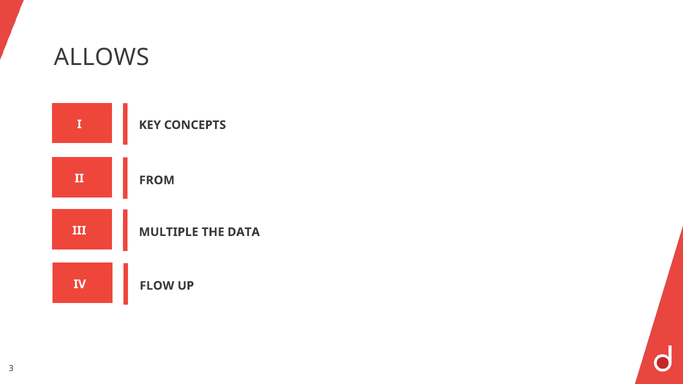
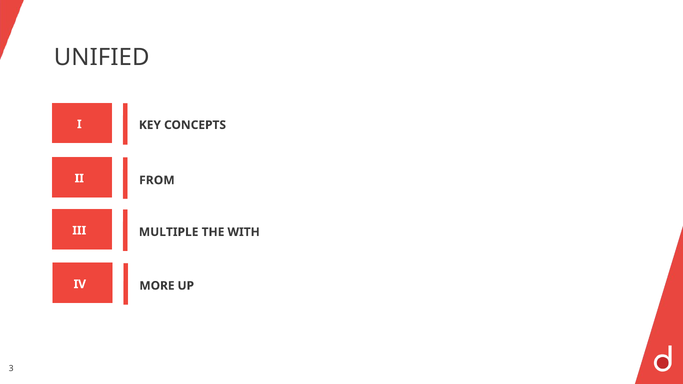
ALLOWS: ALLOWS -> UNIFIED
DATA: DATA -> WITH
FLOW: FLOW -> MORE
